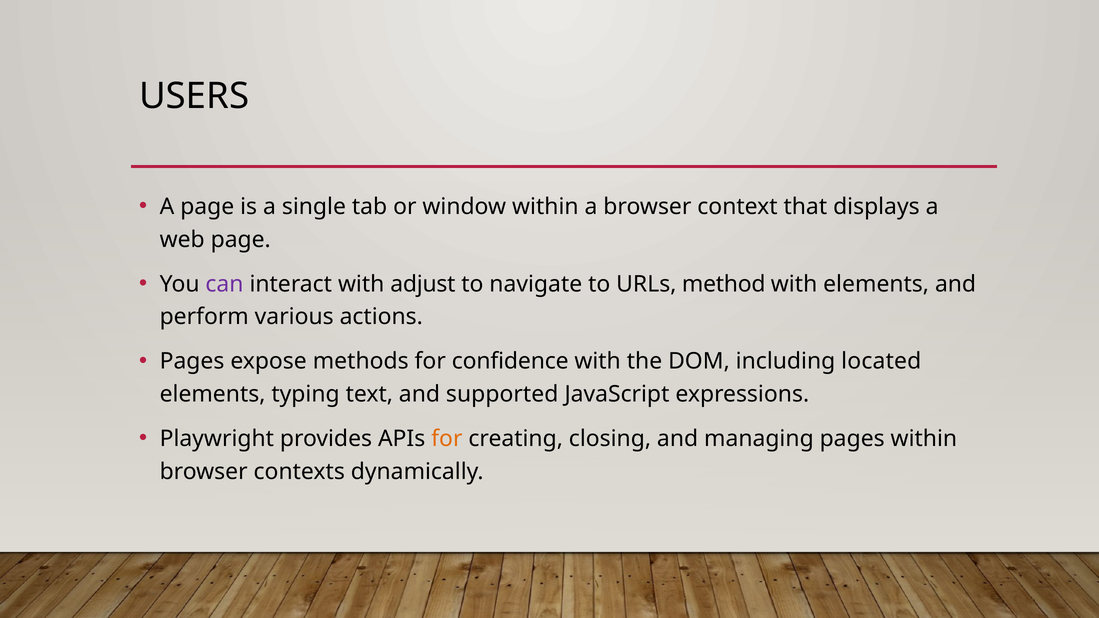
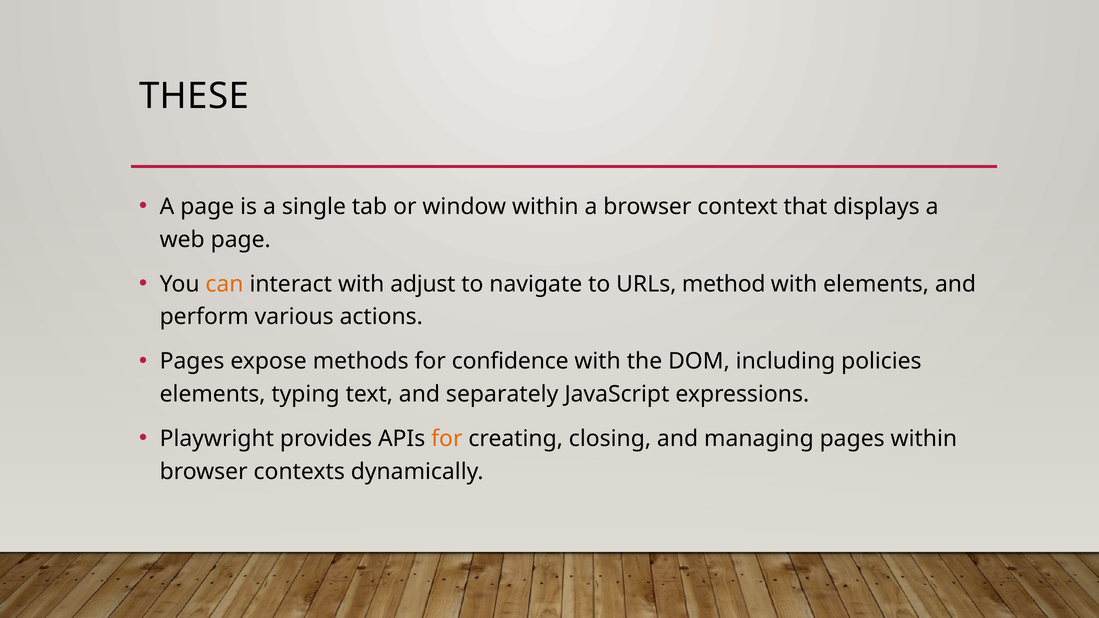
USERS: USERS -> THESE
can colour: purple -> orange
located: located -> policies
supported: supported -> separately
